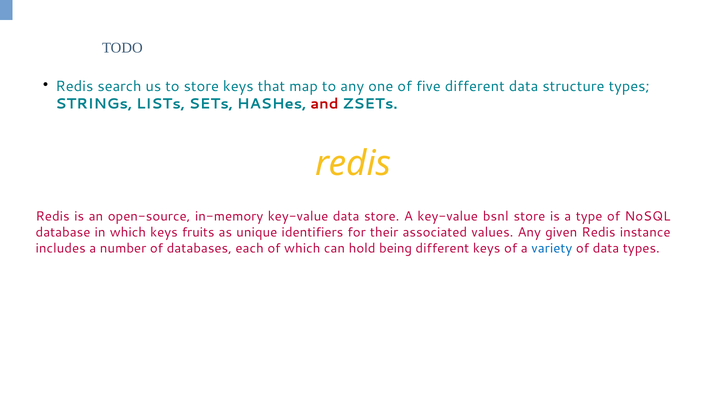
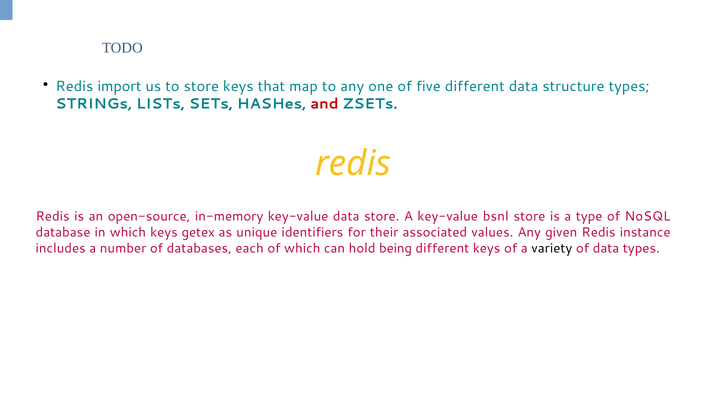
search: search -> import
fruits: fruits -> getex
variety colour: blue -> black
